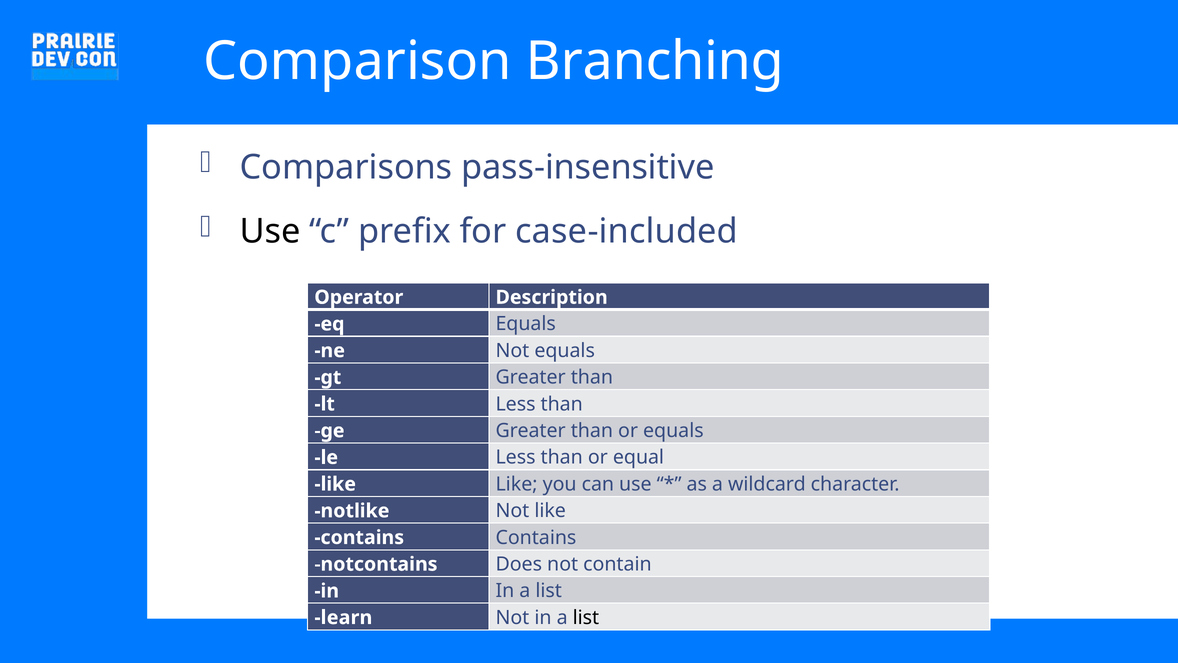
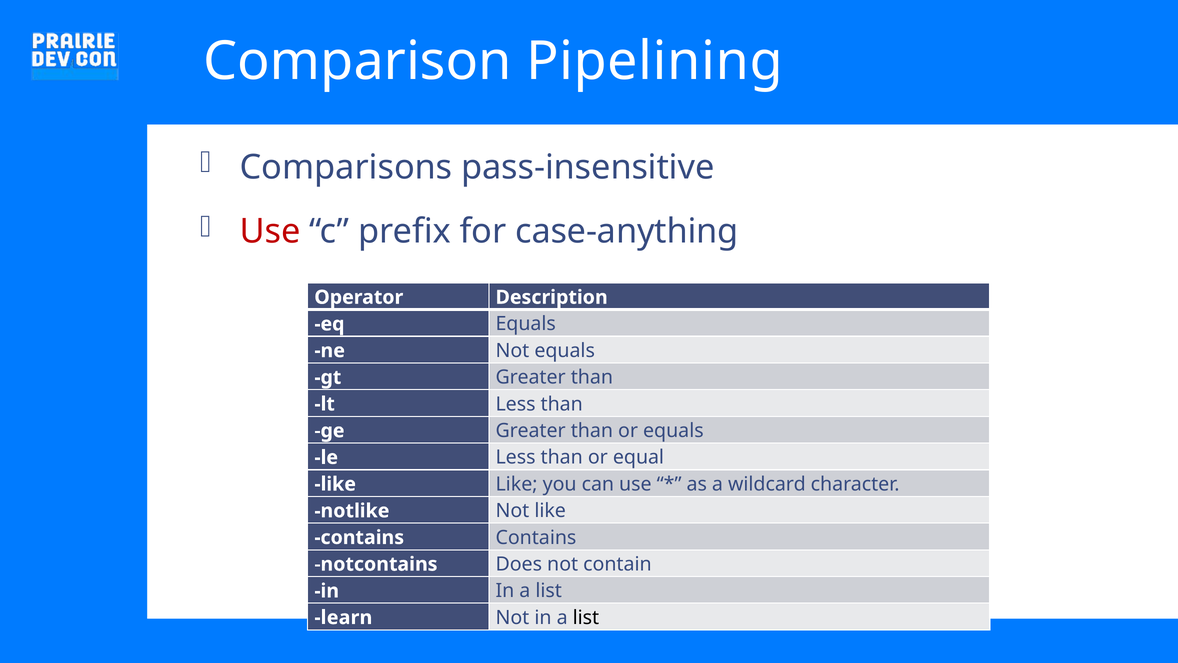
Branching: Branching -> Pipelining
Use at (270, 231) colour: black -> red
case-included: case-included -> case-anything
